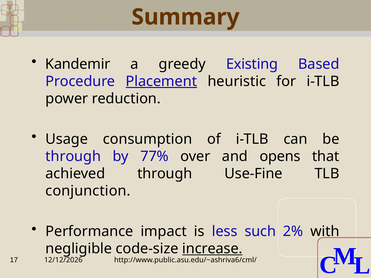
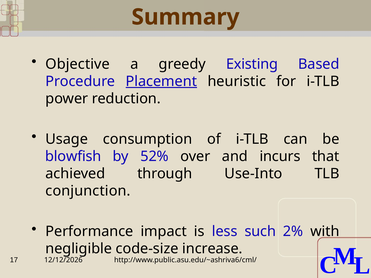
Kandemir: Kandemir -> Objective
through at (73, 156): through -> blowfish
77%: 77% -> 52%
opens: opens -> incurs
Use-Fine: Use-Fine -> Use-Into
increase underline: present -> none
